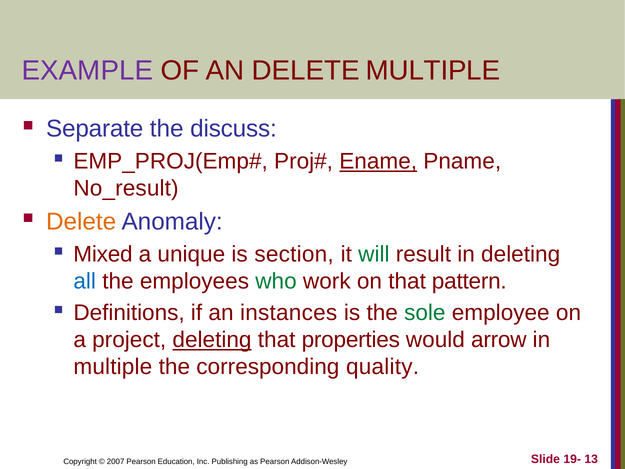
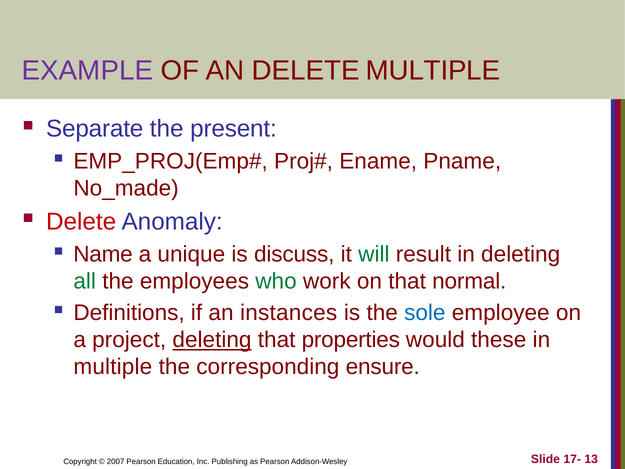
discuss: discuss -> present
Ename underline: present -> none
No_result: No_result -> No_made
Delete at (81, 221) colour: orange -> red
Mixed: Mixed -> Name
section: section -> discuss
all colour: blue -> green
pattern: pattern -> normal
sole colour: green -> blue
arrow: arrow -> these
quality: quality -> ensure
19-: 19- -> 17-
